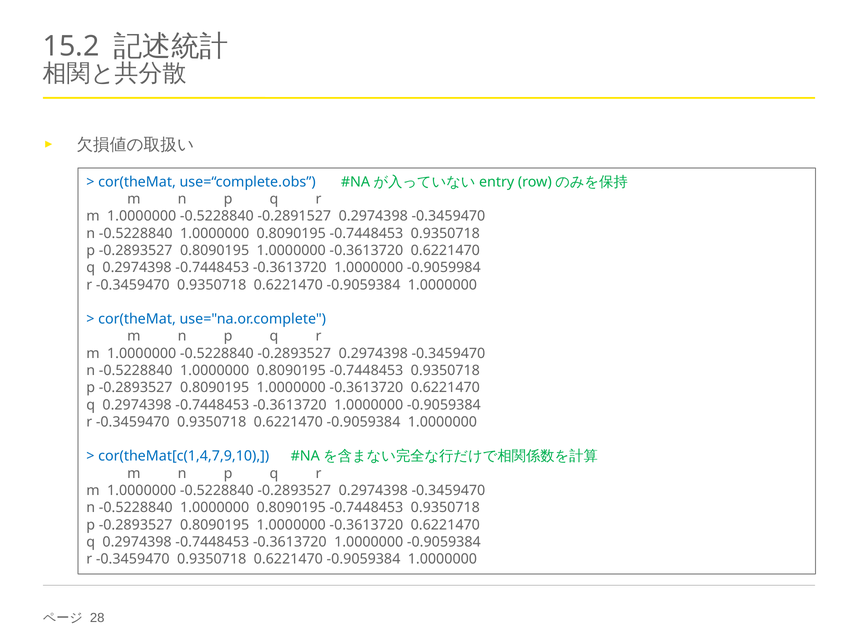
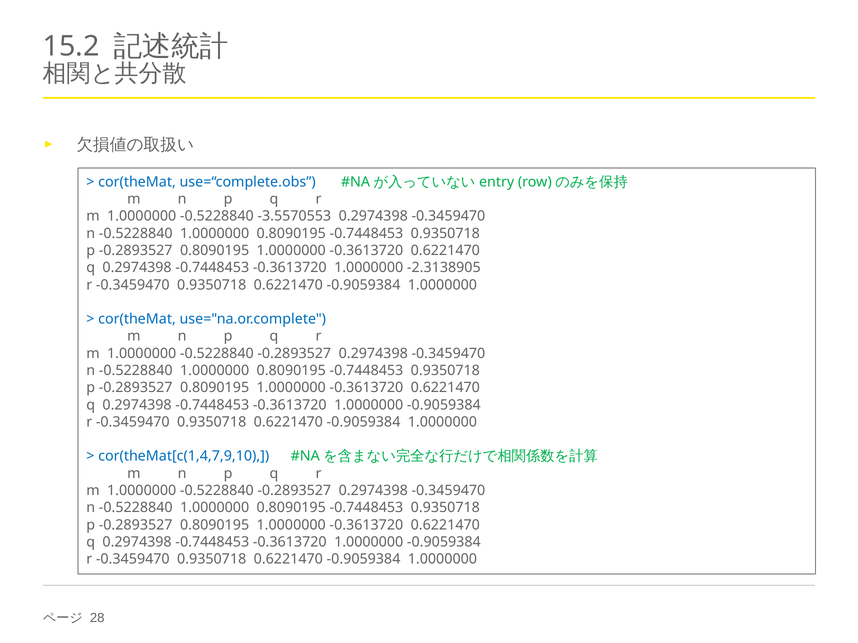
-0.2891527: -0.2891527 -> -3.5570553
-0.9059984: -0.9059984 -> -2.3138905
